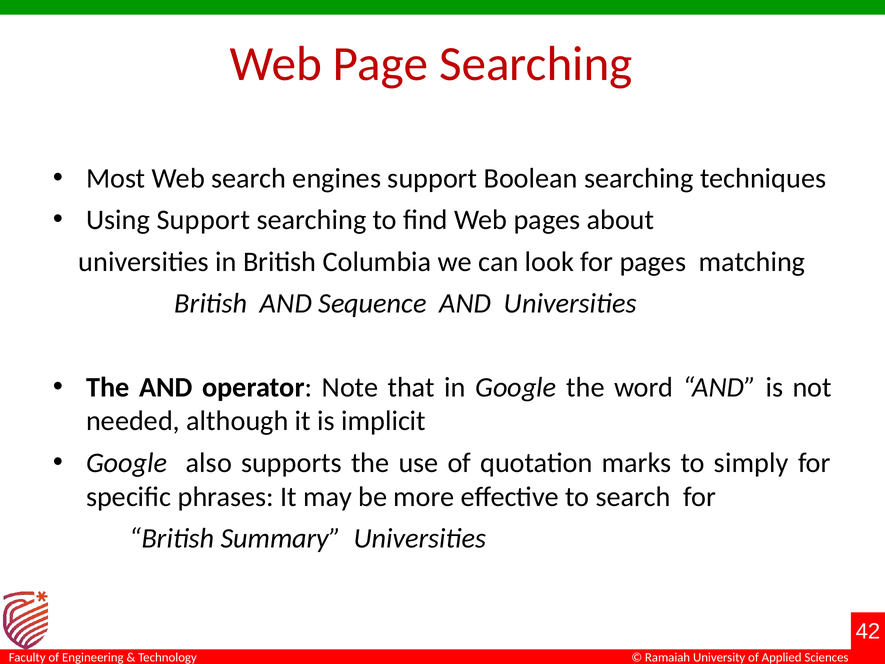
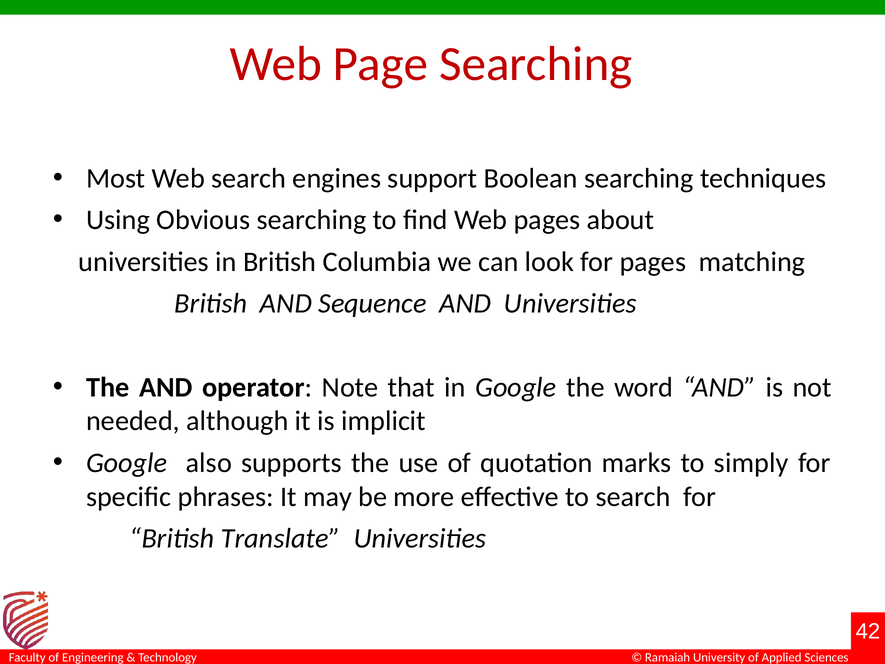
Using Support: Support -> Obvious
Summary: Summary -> Translate
